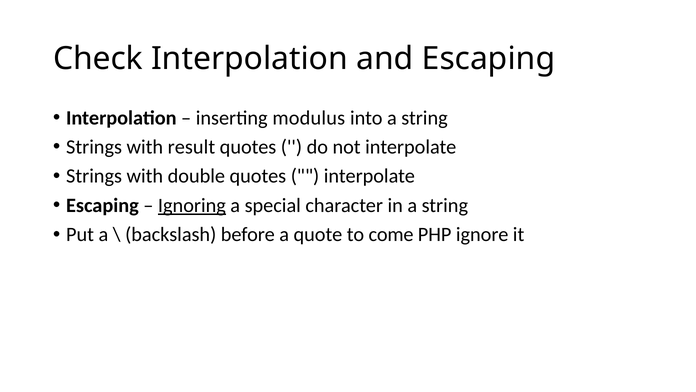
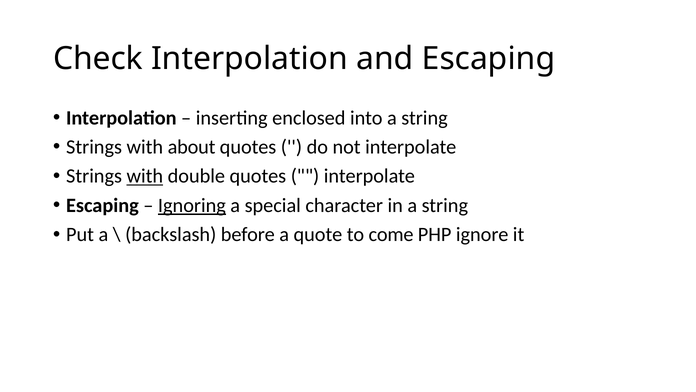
modulus: modulus -> enclosed
result: result -> about
with at (145, 176) underline: none -> present
